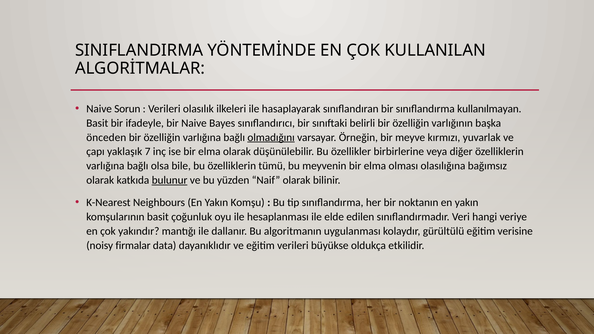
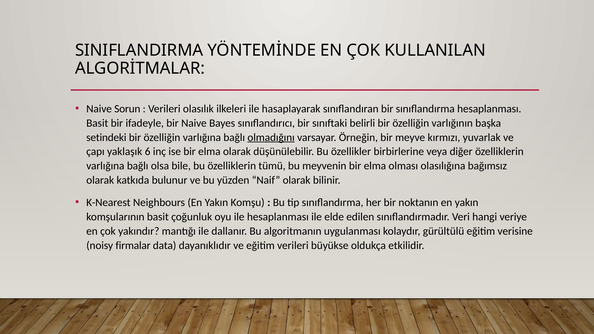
sınıflandırma kullanılmayan: kullanılmayan -> hesaplanması
önceden: önceden -> setindeki
7: 7 -> 6
bulunur underline: present -> none
